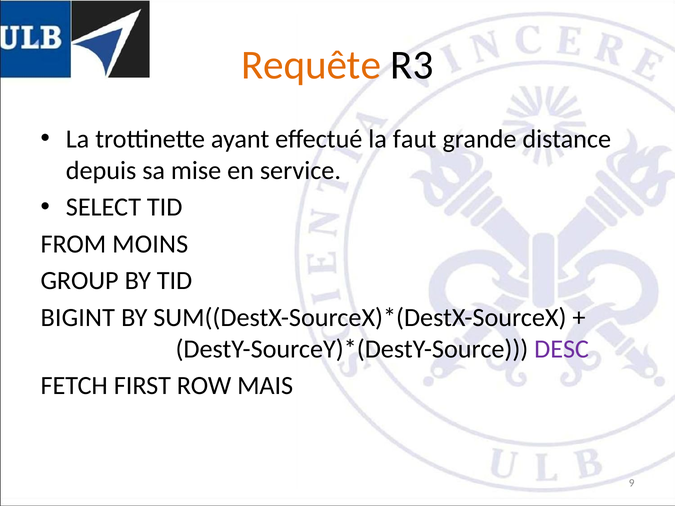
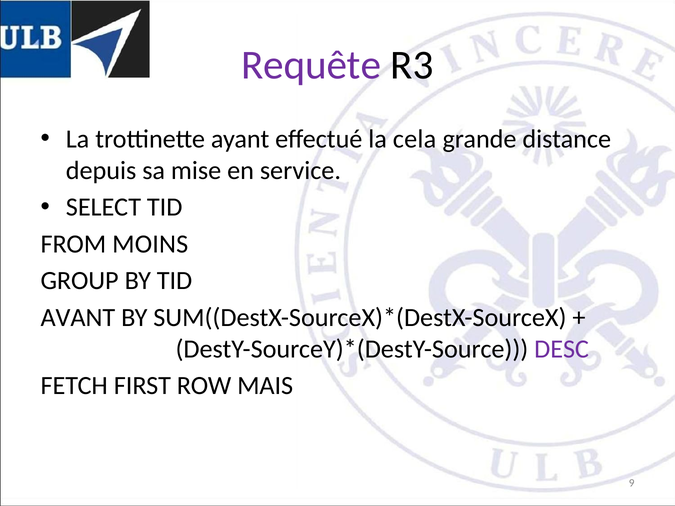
Requête colour: orange -> purple
faut: faut -> cela
BIGINT: BIGINT -> AVANT
